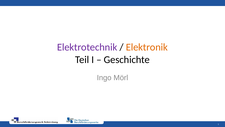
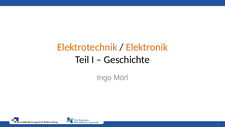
Elektrotechnik colour: purple -> orange
